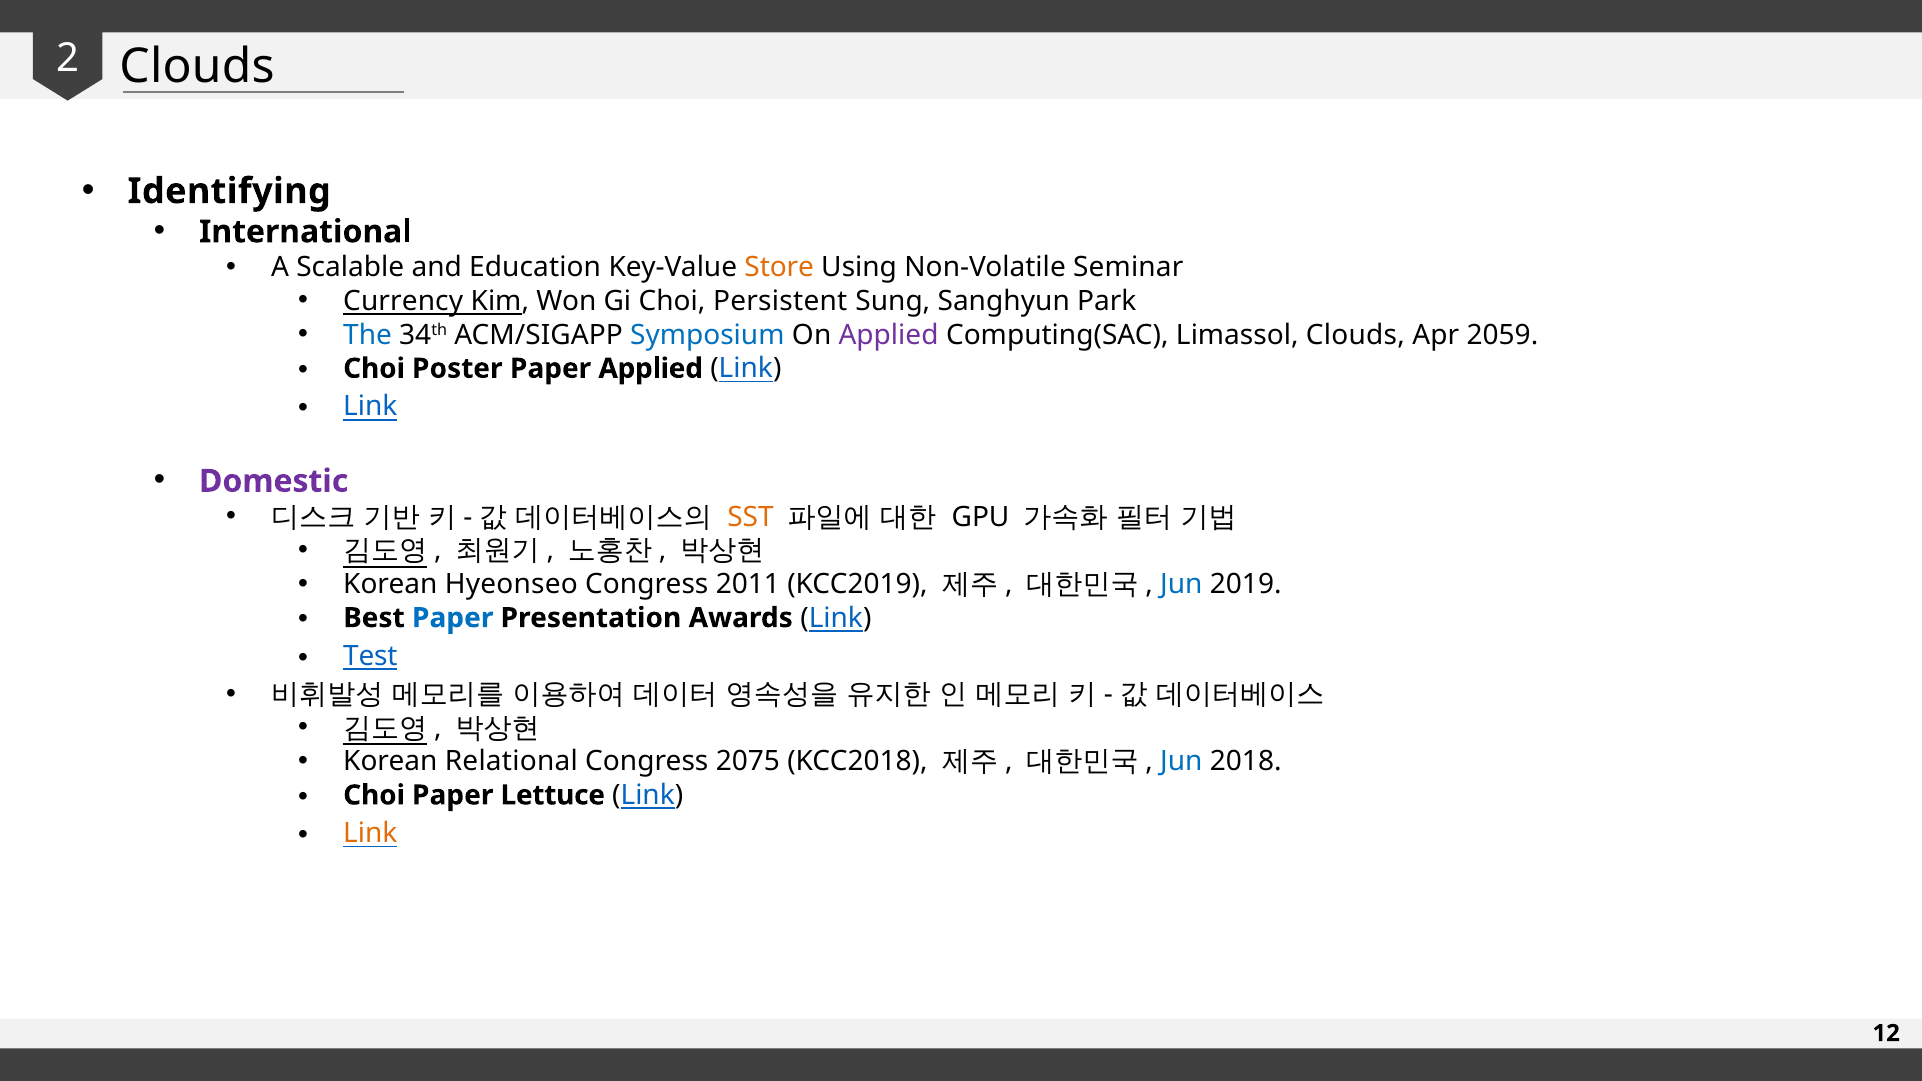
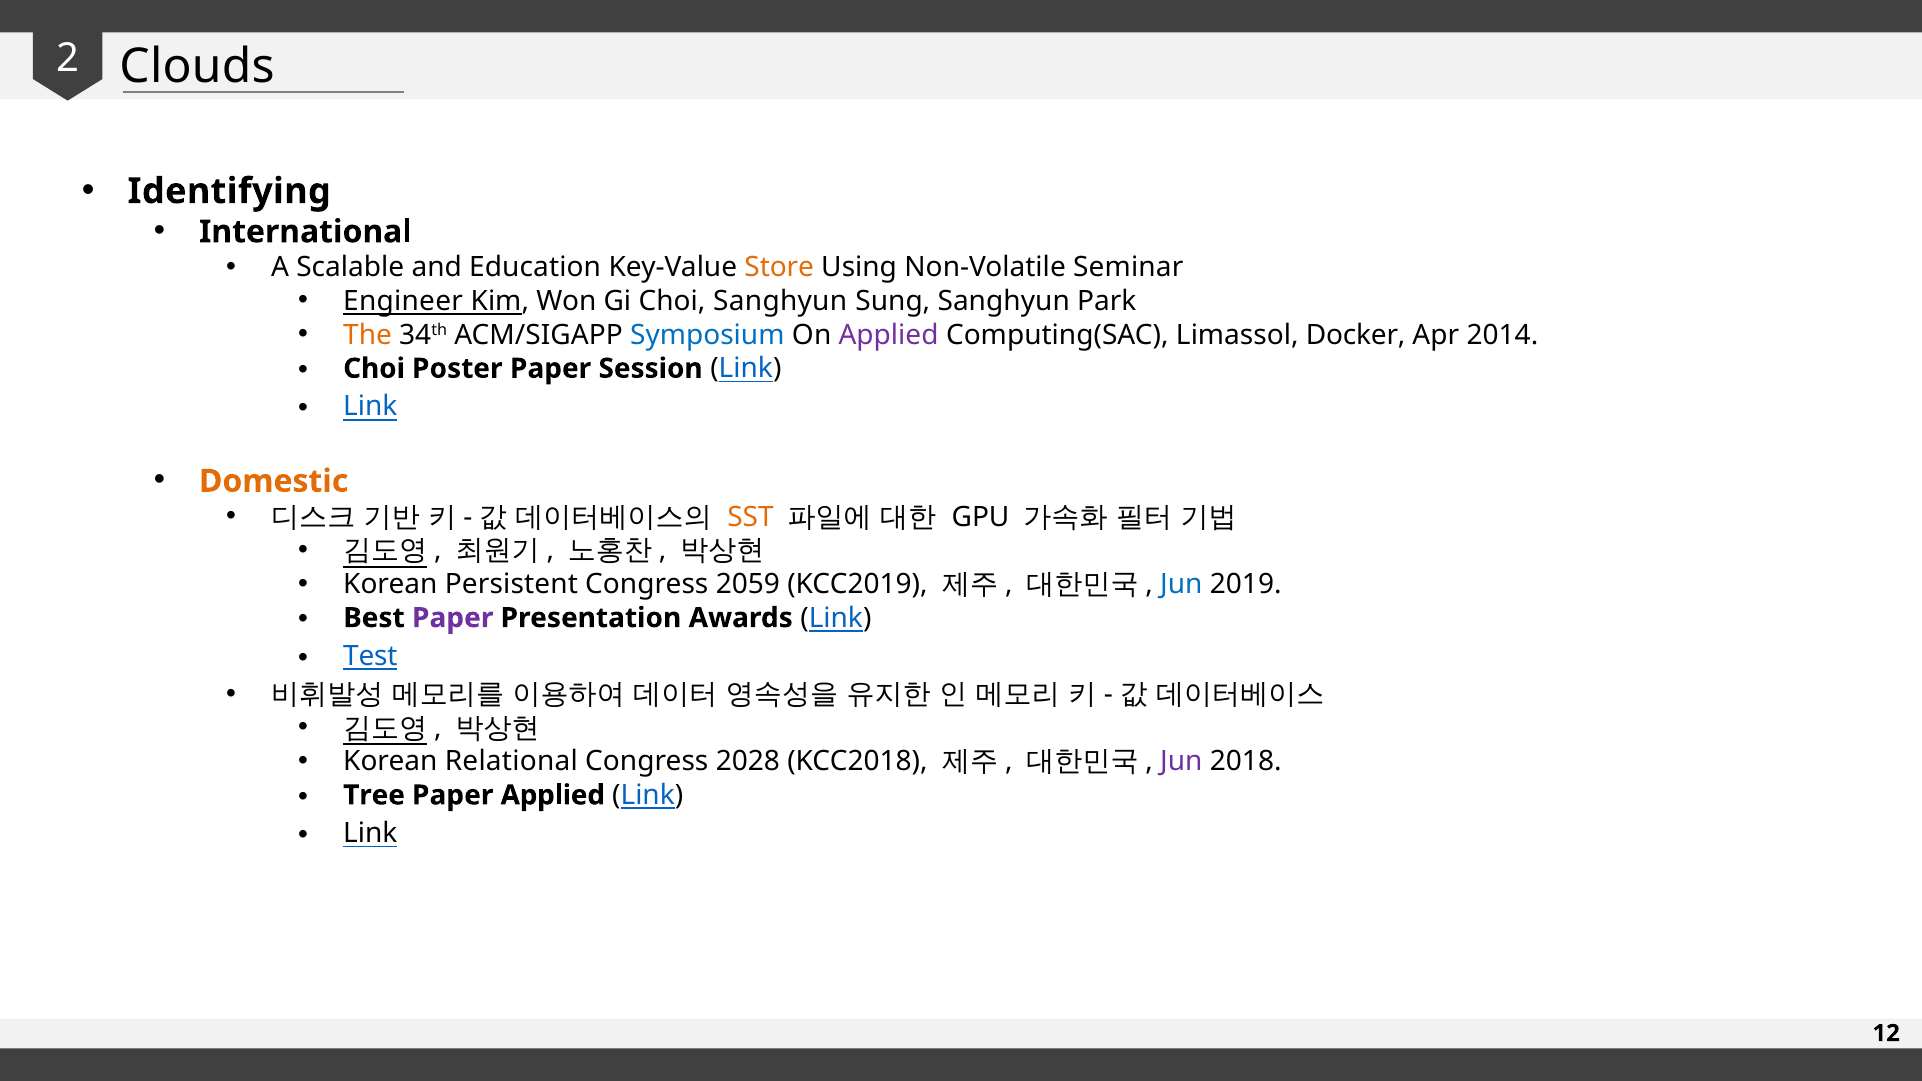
Currency: Currency -> Engineer
Choi Persistent: Persistent -> Sanghyun
The colour: blue -> orange
Limassol Clouds: Clouds -> Docker
2059: 2059 -> 2014
Paper Applied: Applied -> Session
Domestic colour: purple -> orange
Hyeonseo: Hyeonseo -> Persistent
2011: 2011 -> 2059
Paper at (453, 618) colour: blue -> purple
2075: 2075 -> 2028
Jun at (1181, 762) colour: blue -> purple
Choi at (374, 795): Choi -> Tree
Paper Lettuce: Lettuce -> Applied
Link at (370, 834) colour: orange -> black
